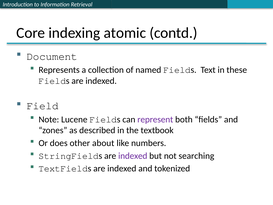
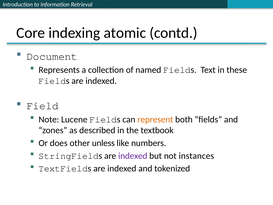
represent colour: purple -> orange
about: about -> unless
searching: searching -> instances
